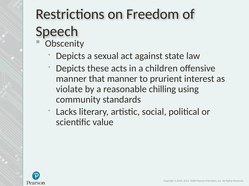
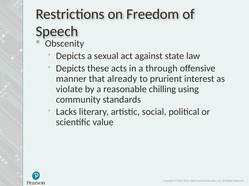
children: children -> through
that manner: manner -> already
